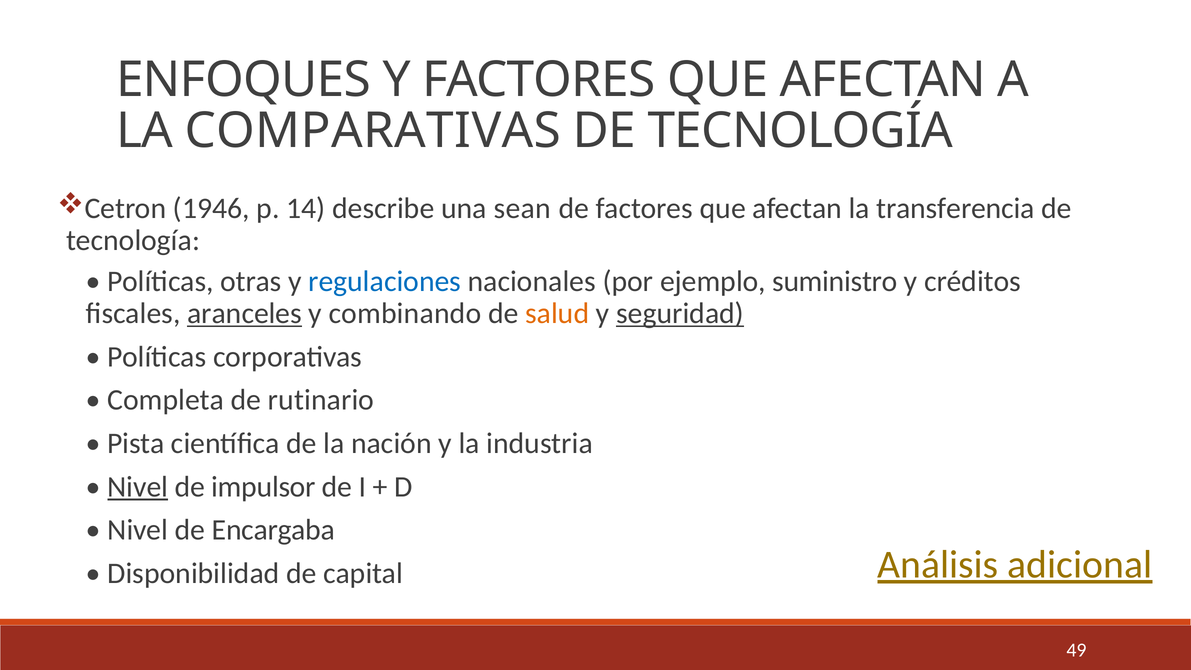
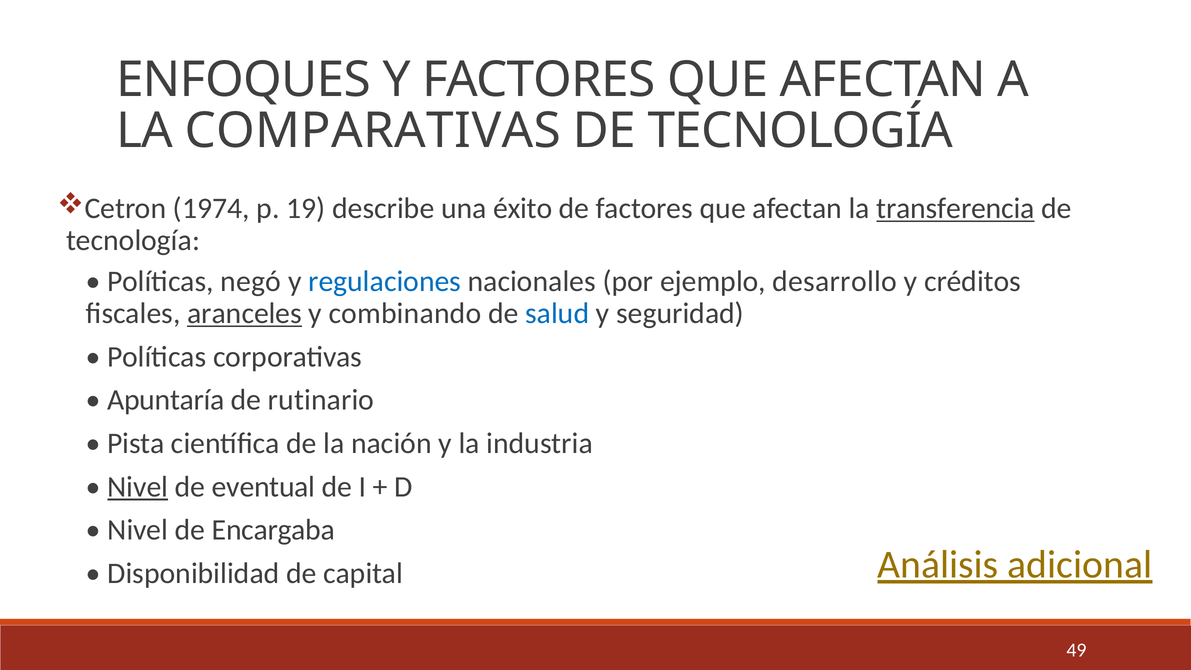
1946: 1946 -> 1974
14: 14 -> 19
sean: sean -> éxito
transferencia underline: none -> present
otras: otras -> negó
suministro: suministro -> desarrollo
salud colour: orange -> blue
seguridad underline: present -> none
Completa: Completa -> Apuntaría
impulsor: impulsor -> eventual
